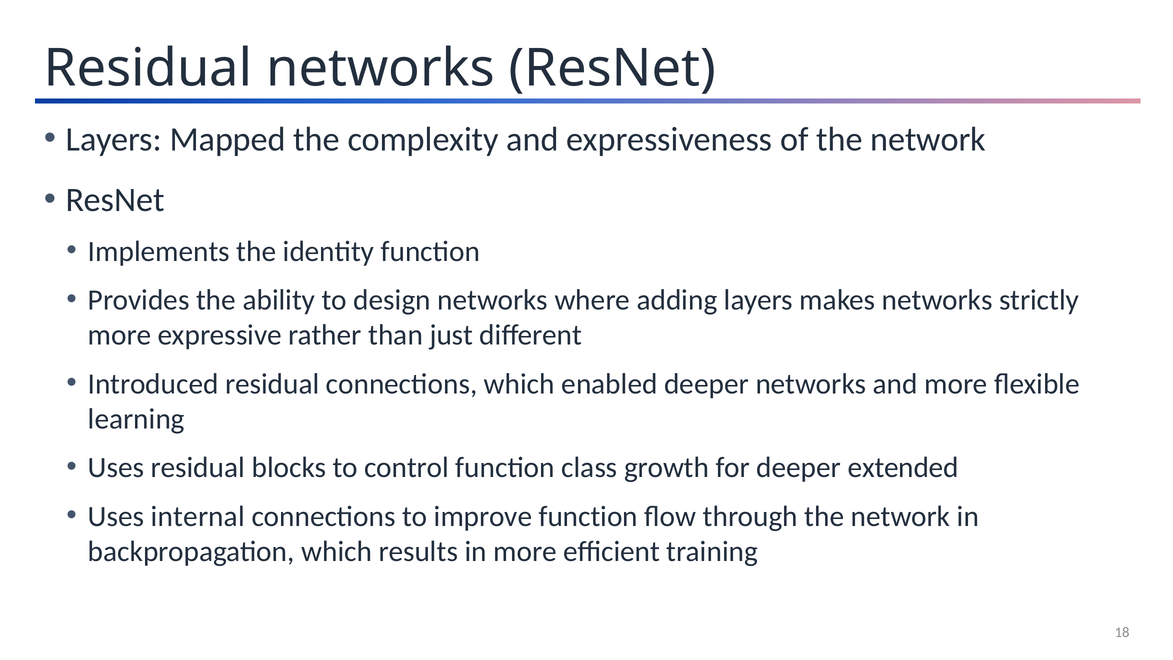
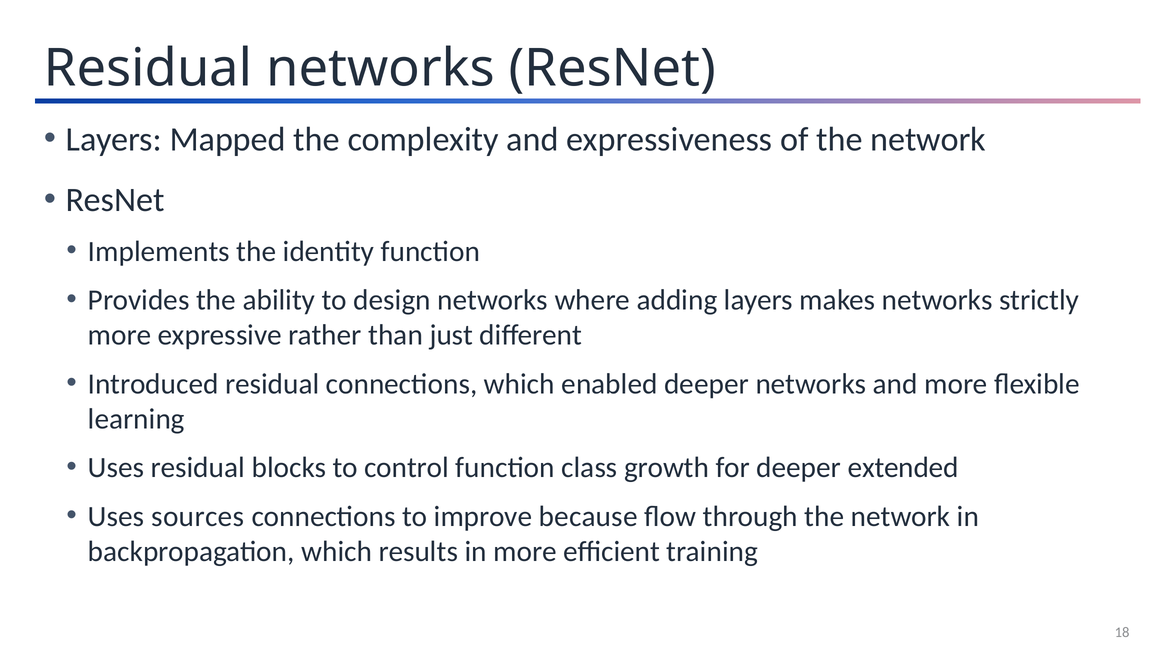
internal: internal -> sources
improve function: function -> because
